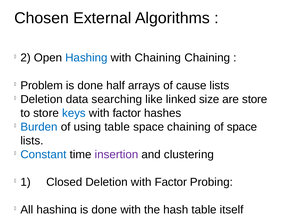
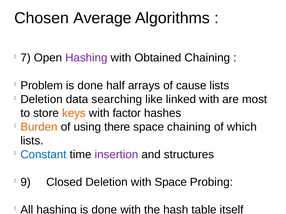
External: External -> Average
2: 2 -> 7
Hashing at (86, 58) colour: blue -> purple
with Chaining: Chaining -> Obtained
linked size: size -> with
are store: store -> most
keys colour: blue -> orange
Burden colour: blue -> orange
using table: table -> there
of space: space -> which
and clustering: clustering -> structures
1 at (26, 182): 1 -> 9
Factor at (171, 182): Factor -> Space
